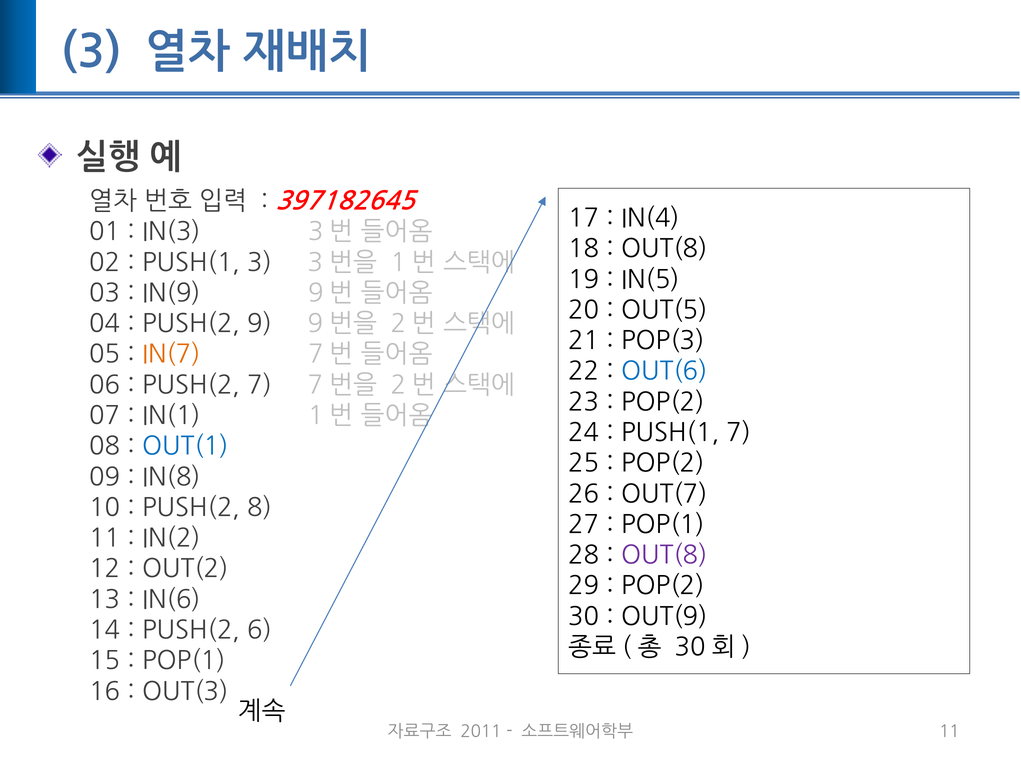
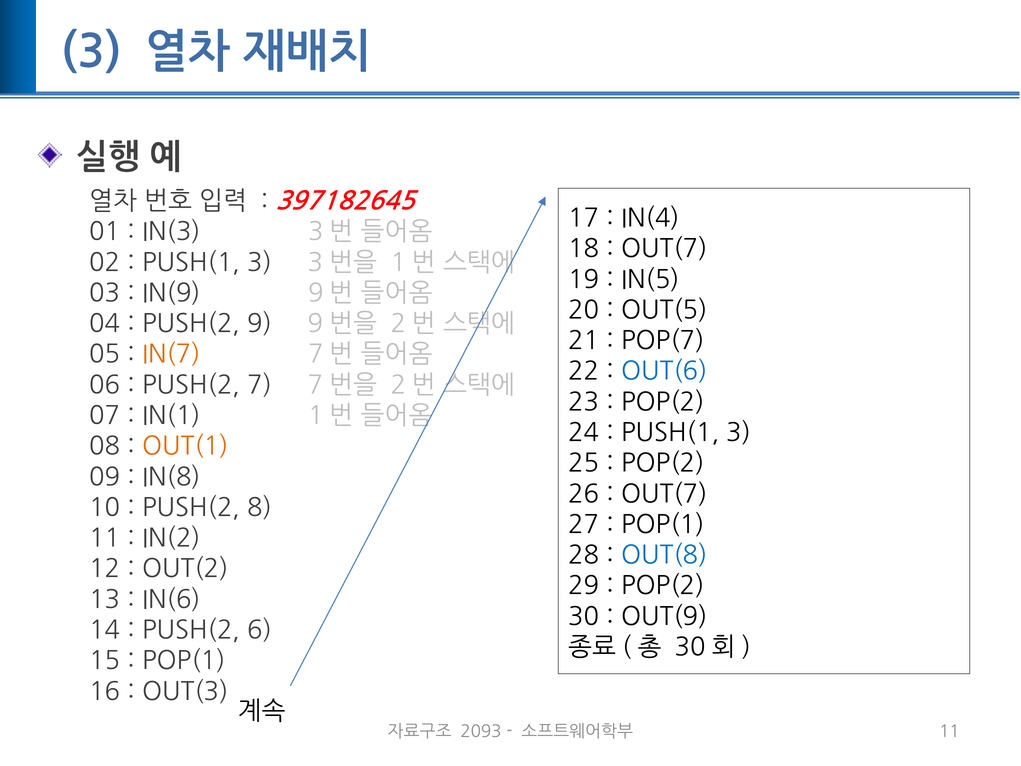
OUT(8 at (664, 249): OUT(8 -> OUT(7
POP(3: POP(3 -> POP(7
7 at (739, 433): 7 -> 3
OUT(1 colour: blue -> orange
OUT(8 at (664, 555) colour: purple -> blue
2011: 2011 -> 2093
